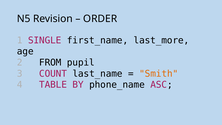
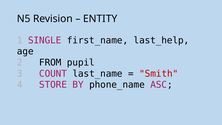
ORDER: ORDER -> ENTITY
last_more: last_more -> last_help
Smith colour: orange -> red
TABLE: TABLE -> STORE
